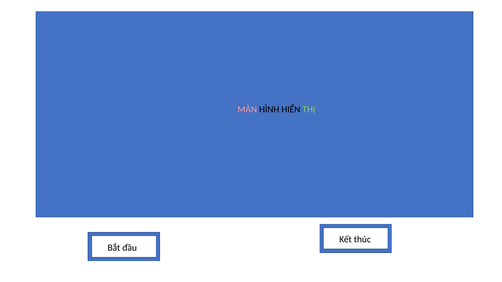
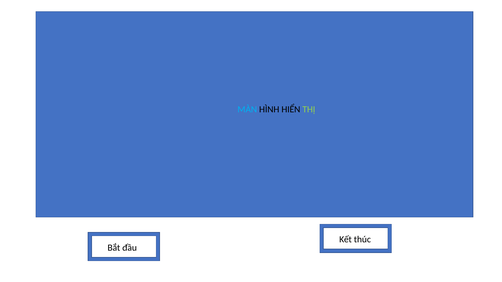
MÀN colour: pink -> light blue
